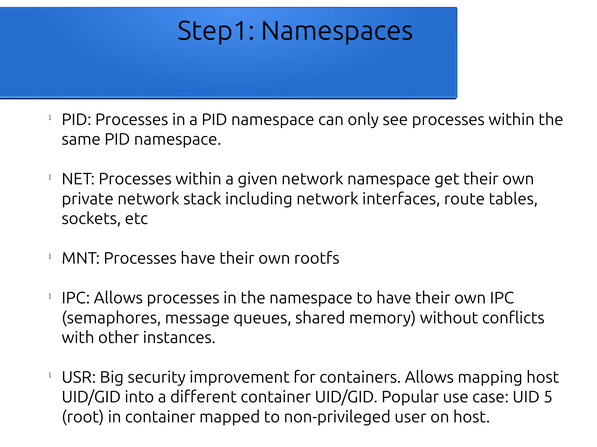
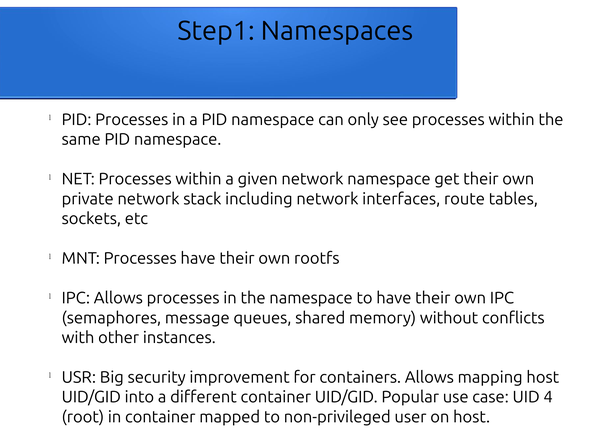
5: 5 -> 4
